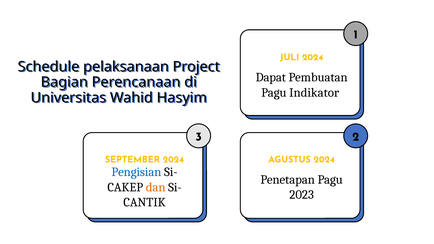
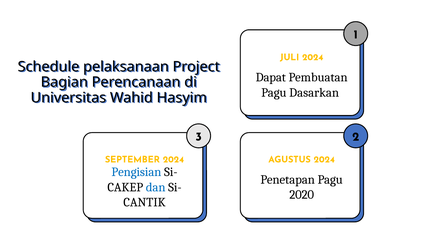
Indikator: Indikator -> Dasarkan
dan colour: orange -> blue
2023: 2023 -> 2020
